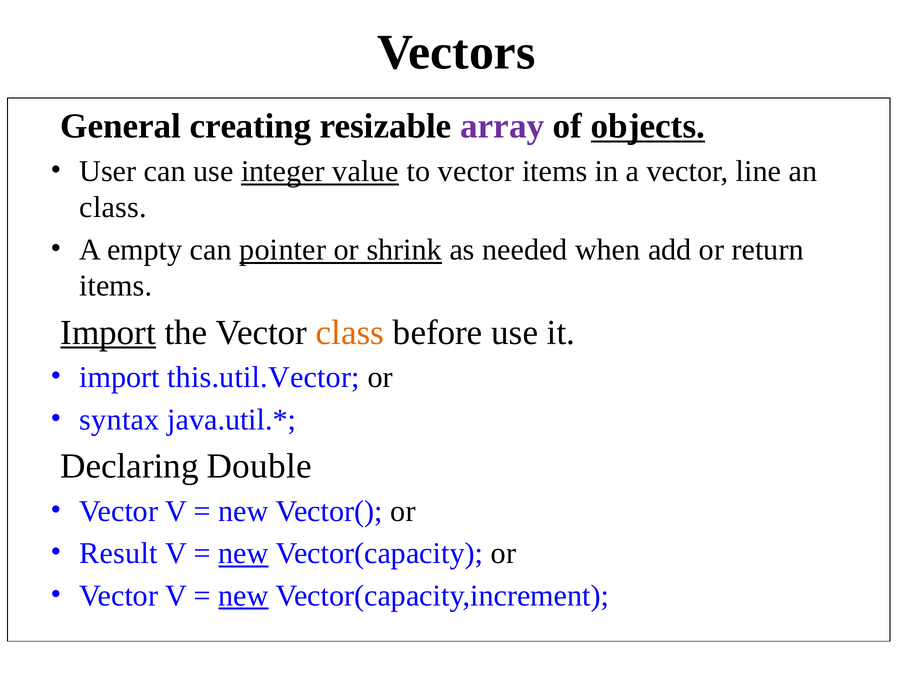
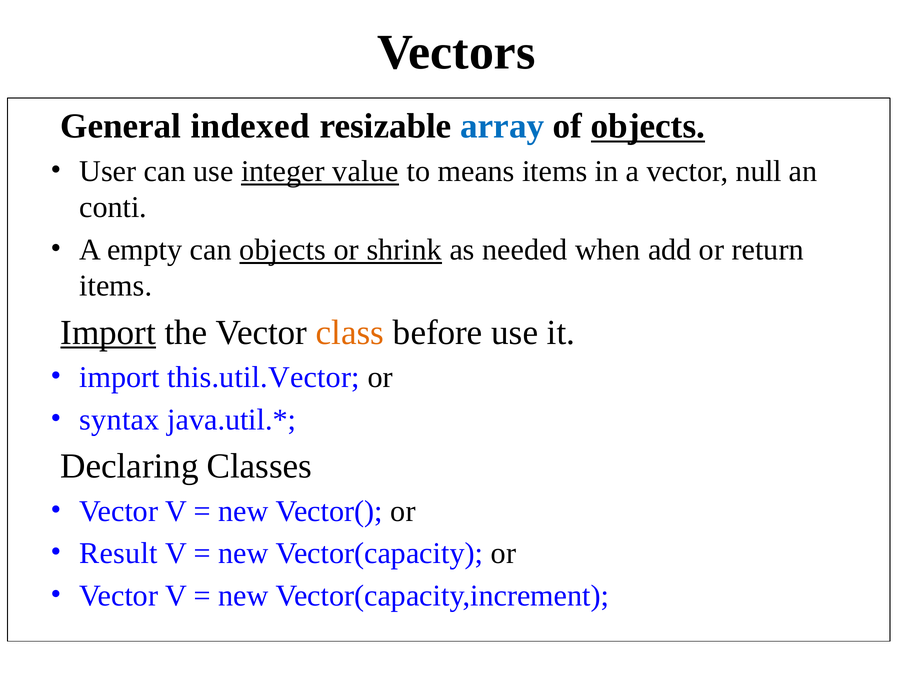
creating: creating -> indexed
array colour: purple -> blue
to vector: vector -> means
line: line -> null
class at (113, 207): class -> conti
can pointer: pointer -> objects
Double: Double -> Classes
new at (243, 553) underline: present -> none
new at (243, 595) underline: present -> none
